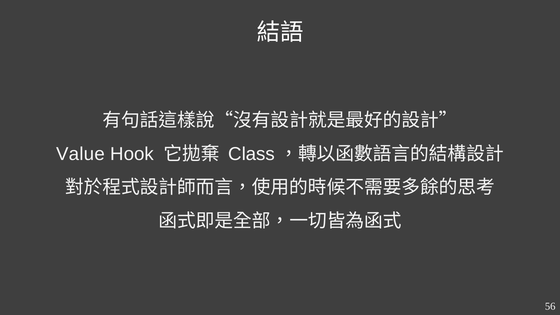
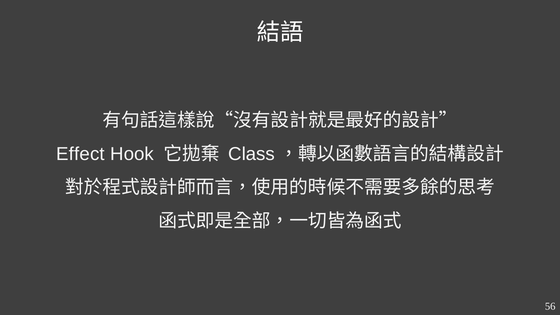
Value: Value -> Effect
